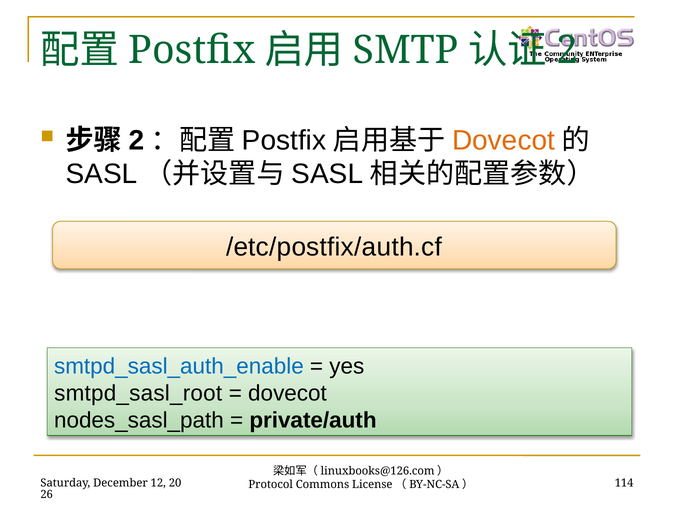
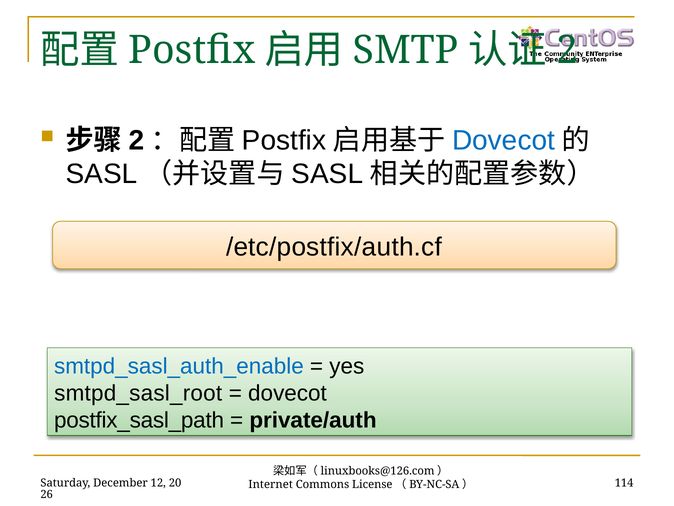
Dovecot at (503, 140) colour: orange -> blue
nodes_sasl_path: nodes_sasl_path -> postfix_sasl_path
Protocol: Protocol -> Internet
